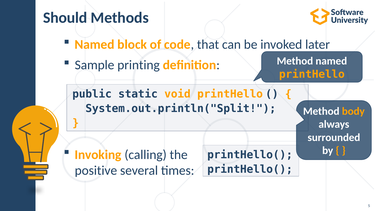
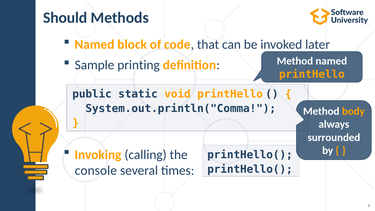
System.out.println("Split: System.out.println("Split -> System.out.println("Comma
positive: positive -> console
